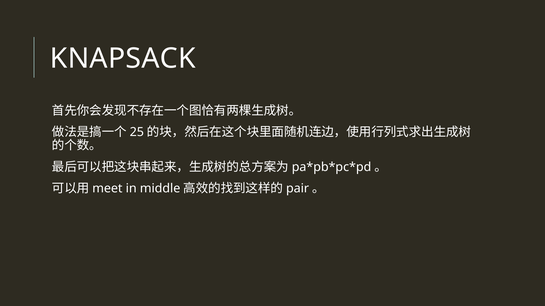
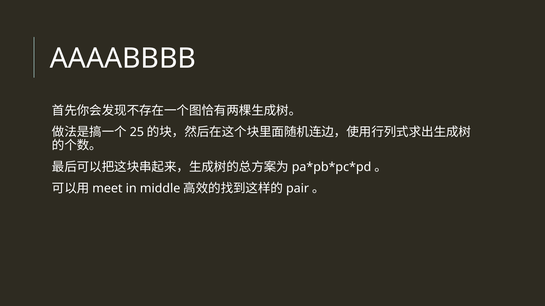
KNAPSACK: KNAPSACK -> AAAABBBB
